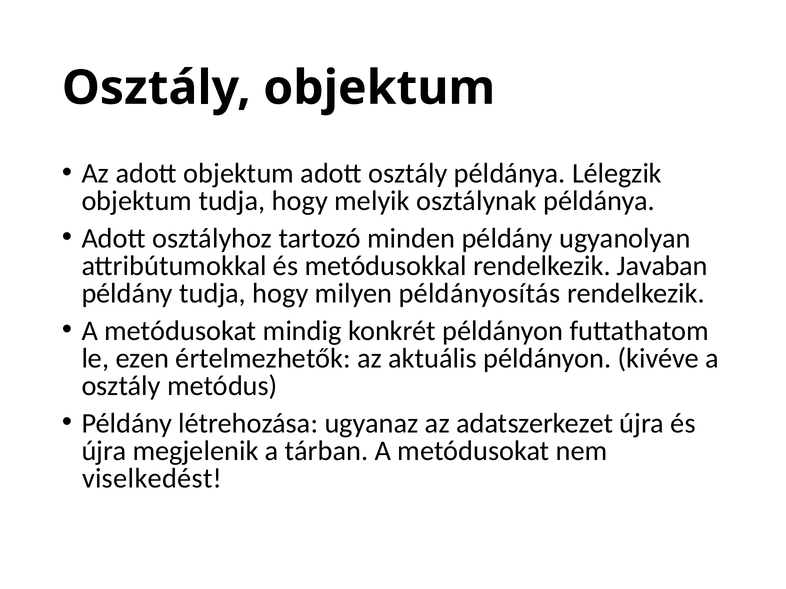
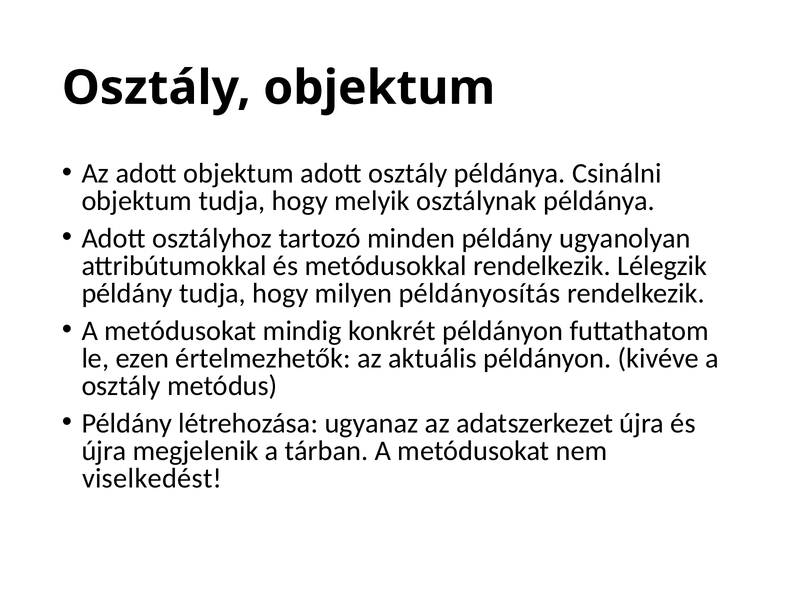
Lélegzik: Lélegzik -> Csinálni
Javaban: Javaban -> Lélegzik
